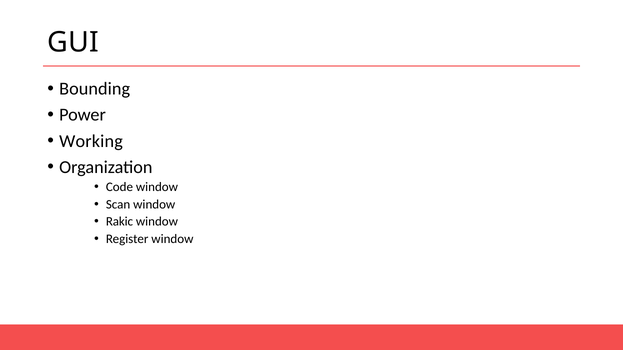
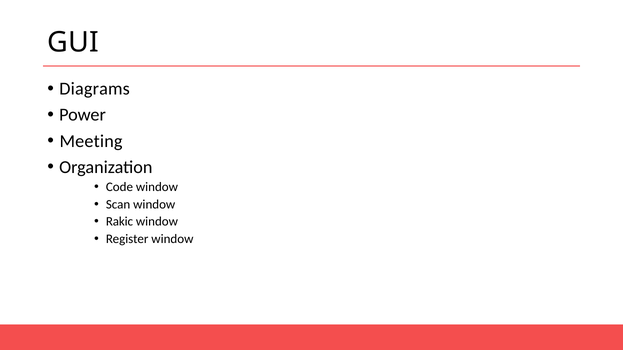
Bounding: Bounding -> Diagrams
Working: Working -> Meeting
